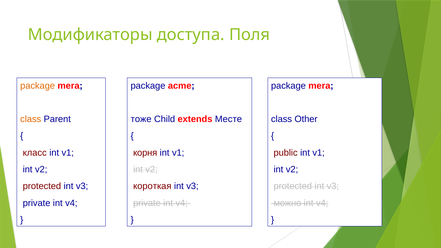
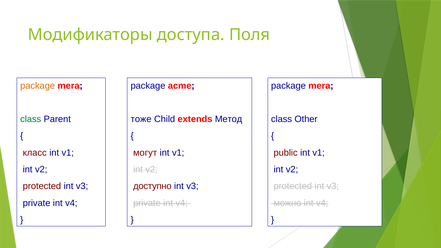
class at (31, 119) colour: orange -> green
Месте: Месте -> Метод
корня: корня -> могут
короткая: короткая -> доступно
